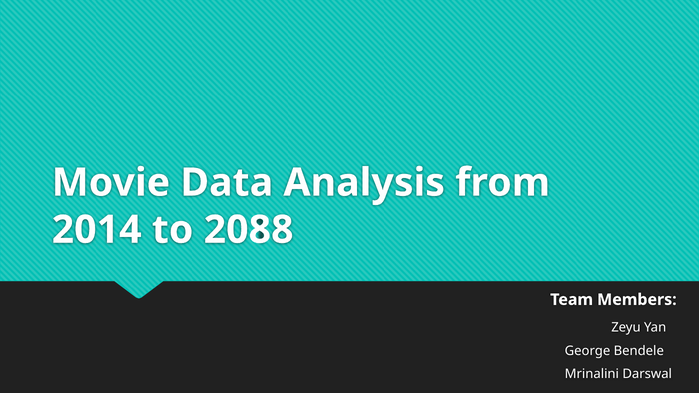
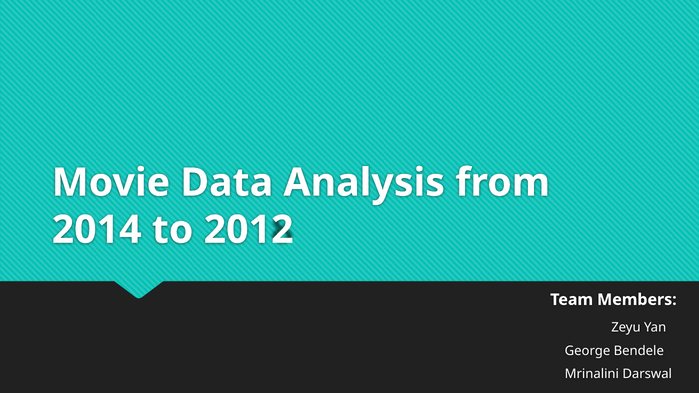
2088: 2088 -> 2012
